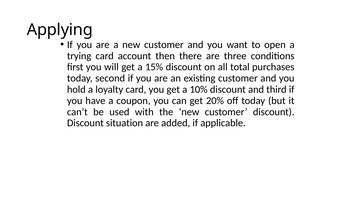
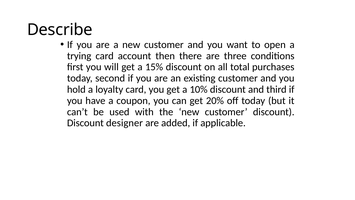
Applying: Applying -> Describe
situation: situation -> designer
